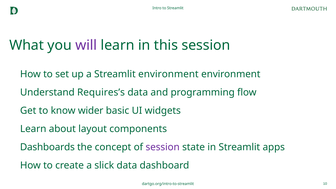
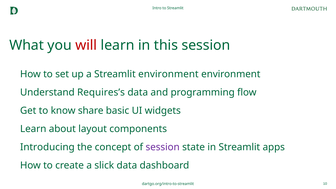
will colour: purple -> red
wider: wider -> share
Dashboards: Dashboards -> Introducing
